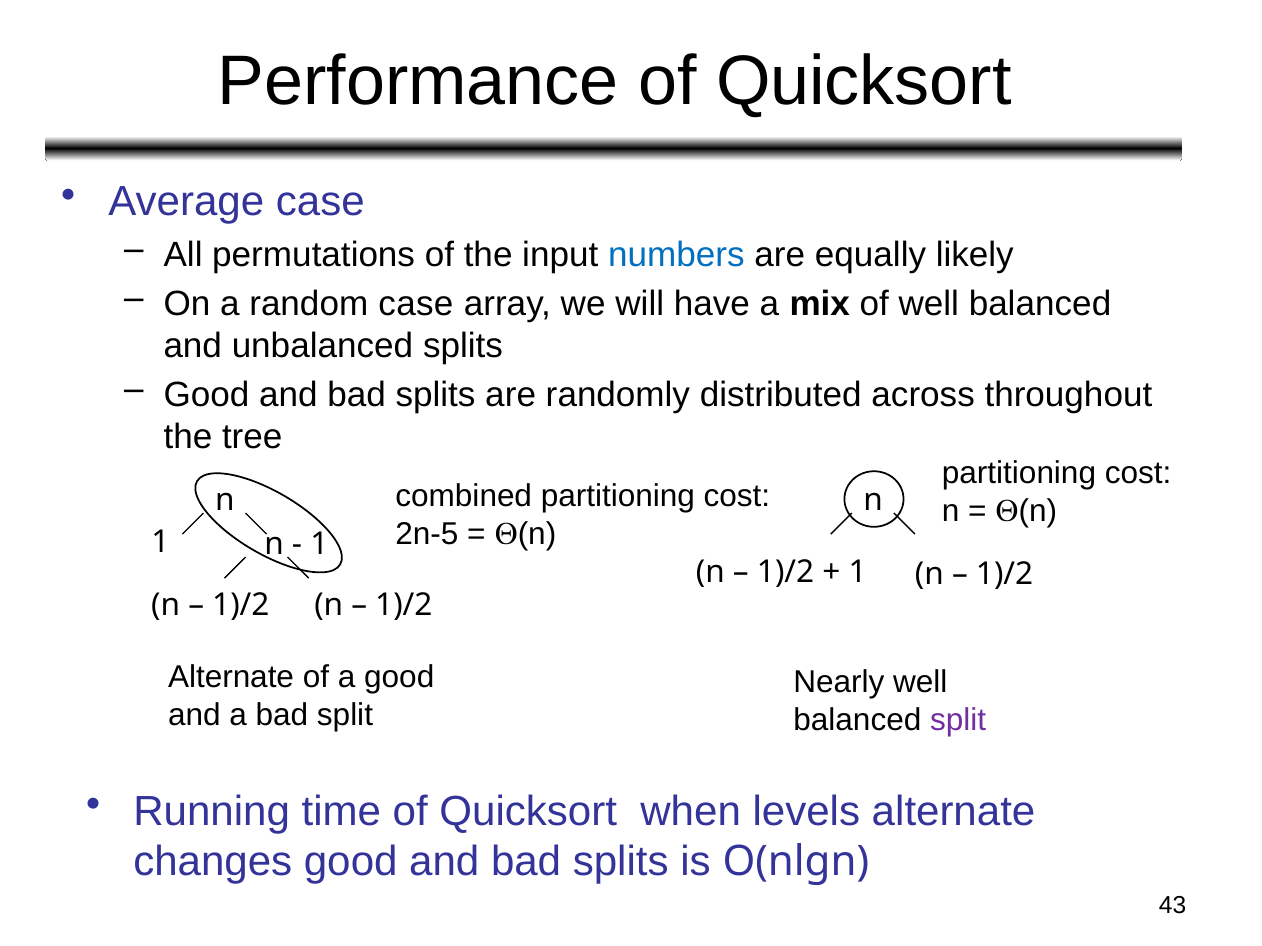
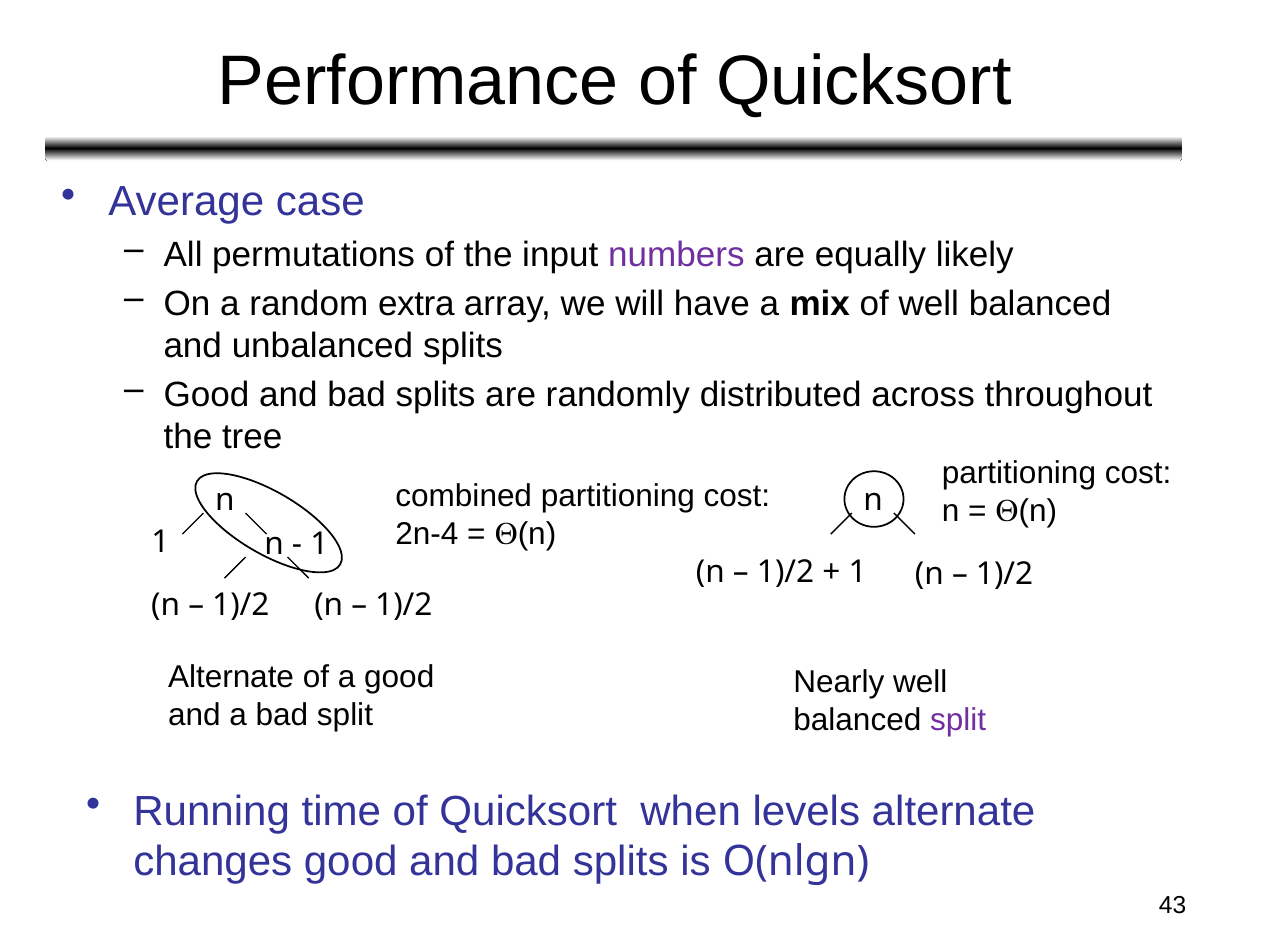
numbers colour: blue -> purple
random case: case -> extra
2n-5: 2n-5 -> 2n-4
